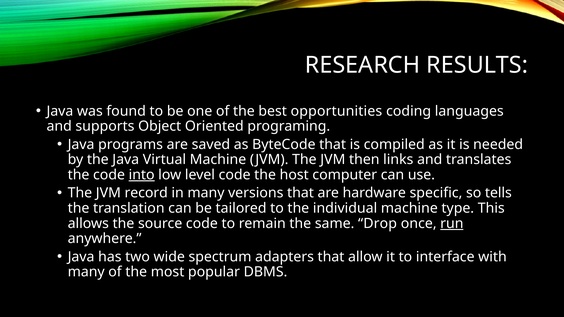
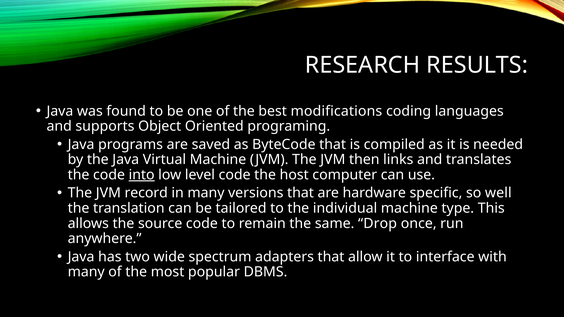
opportunities: opportunities -> modifications
tells: tells -> well
run underline: present -> none
